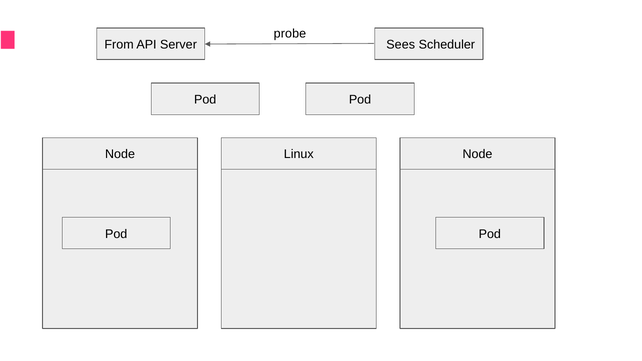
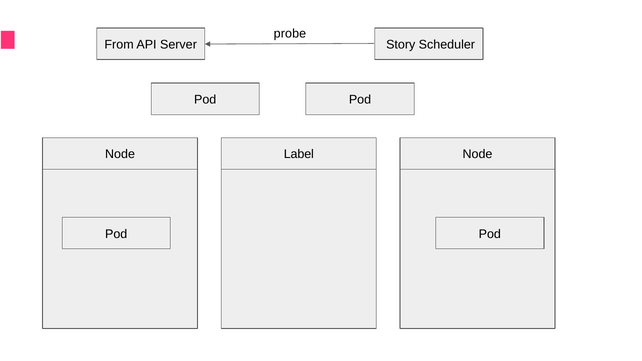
Sees: Sees -> Story
Linux: Linux -> Label
